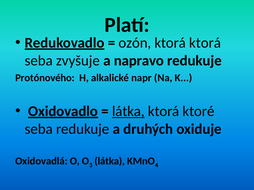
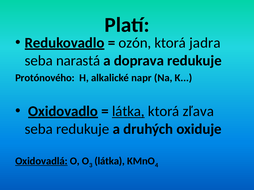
ktorá ktorá: ktorá -> jadra
zvyšuje: zvyšuje -> narastá
napravo: napravo -> doprava
ktoré: ktoré -> zľava
Oxidovadlá underline: none -> present
